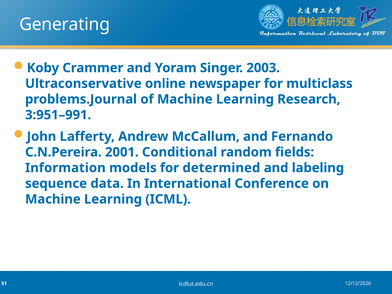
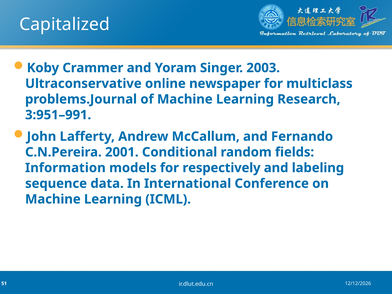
Generating: Generating -> Capitalized
determined: determined -> respectively
